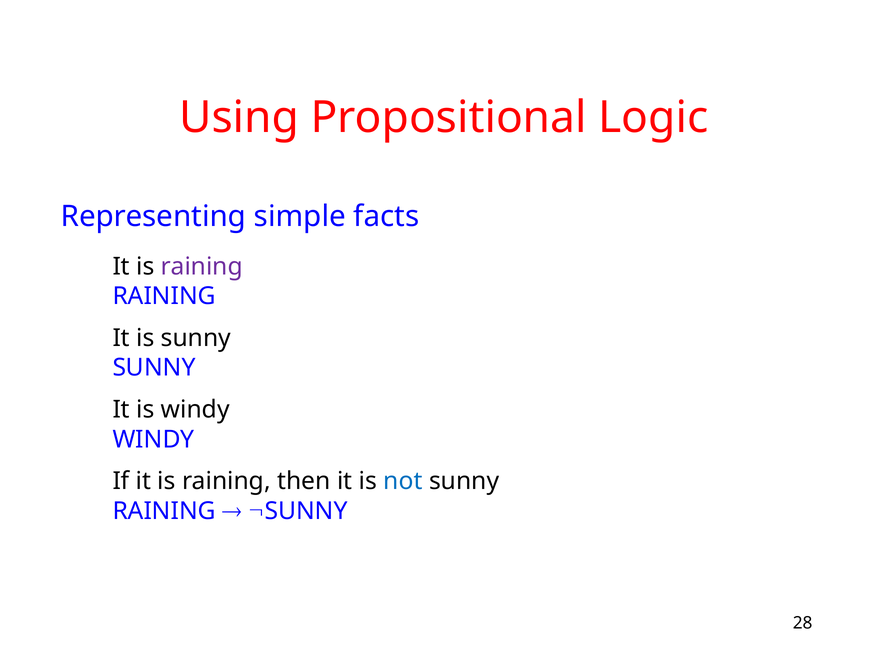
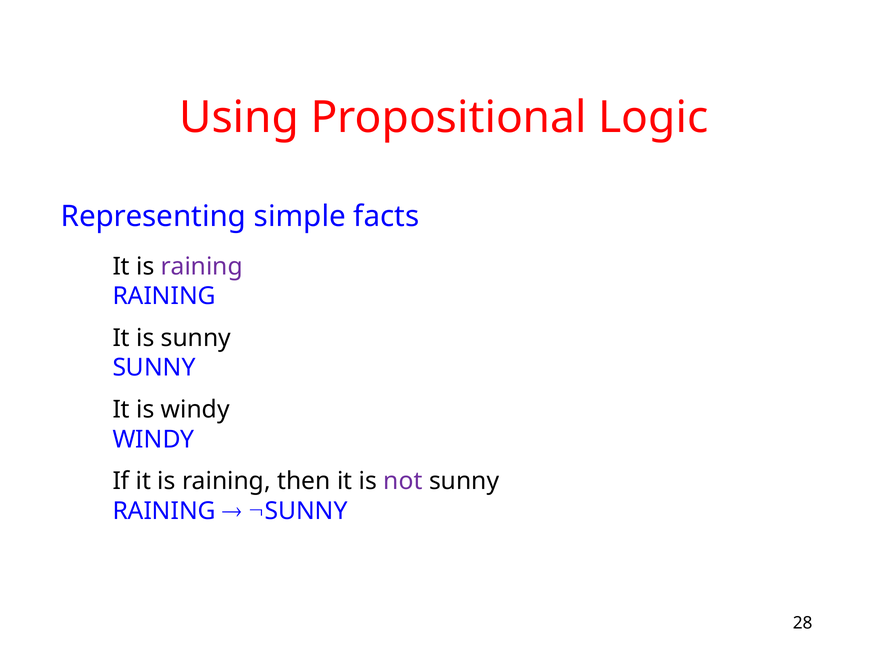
not colour: blue -> purple
